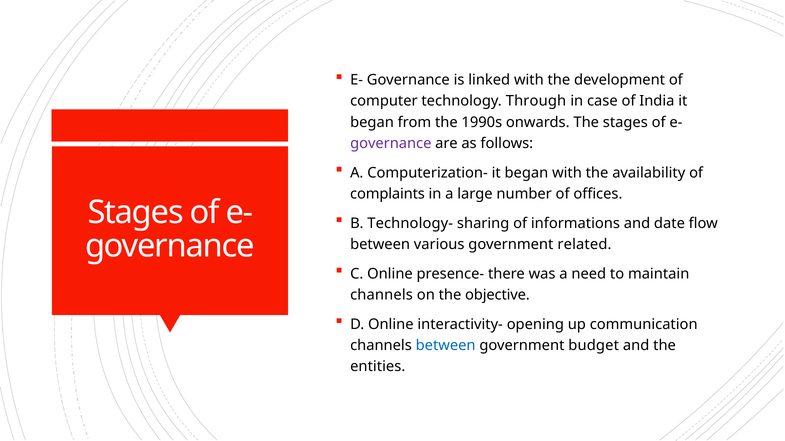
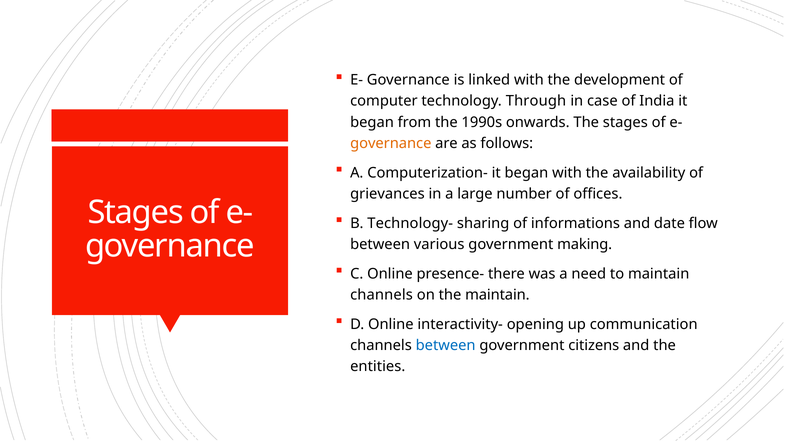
governance at (391, 144) colour: purple -> orange
complaints: complaints -> grievances
related: related -> making
the objective: objective -> maintain
budget: budget -> citizens
